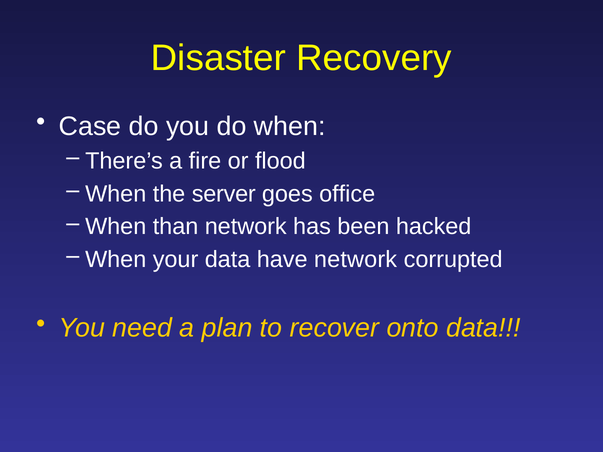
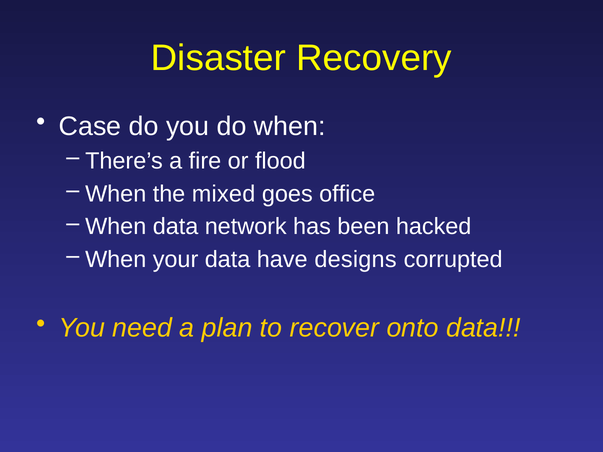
server: server -> mixed
When than: than -> data
have network: network -> designs
